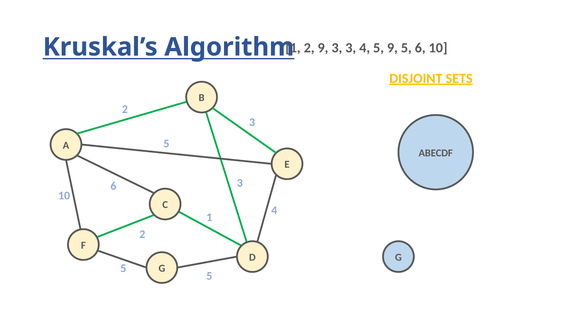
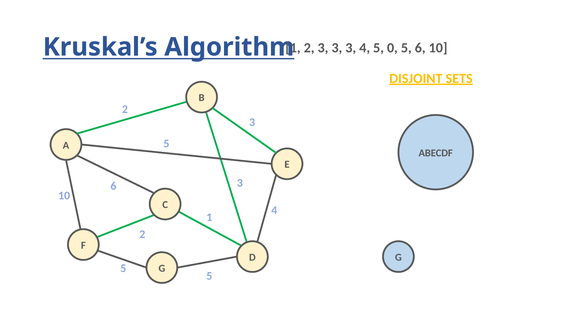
2 9: 9 -> 3
5 9: 9 -> 0
